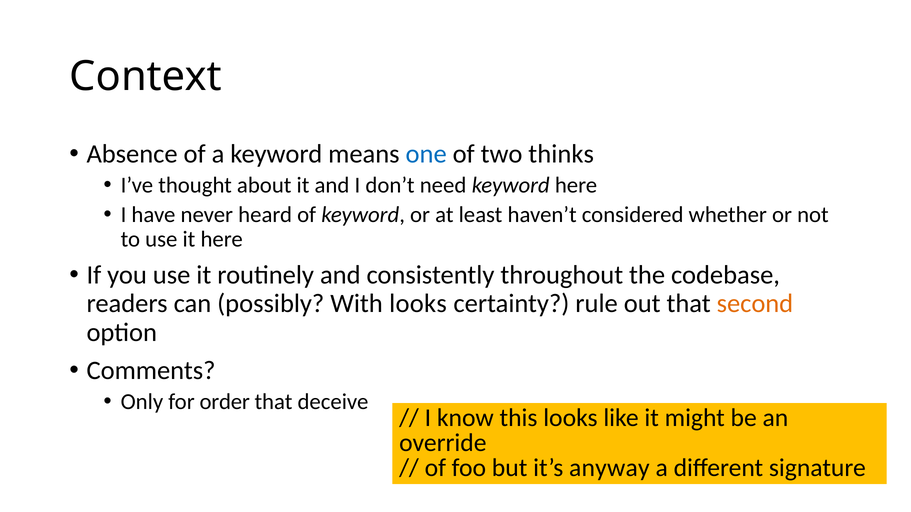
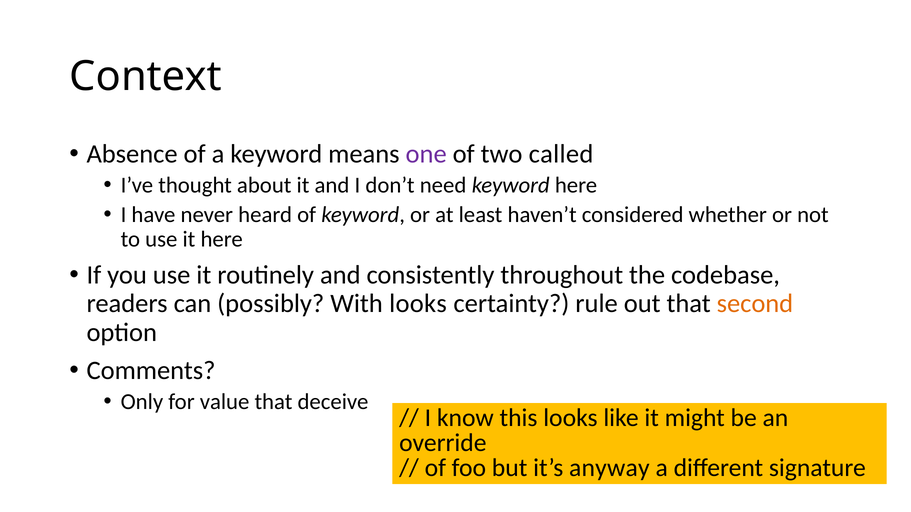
one colour: blue -> purple
thinks: thinks -> called
order: order -> value
